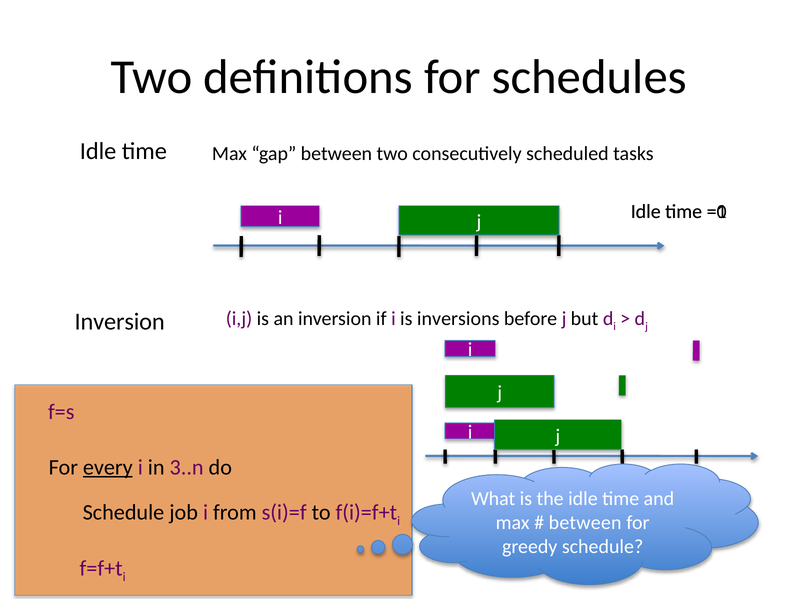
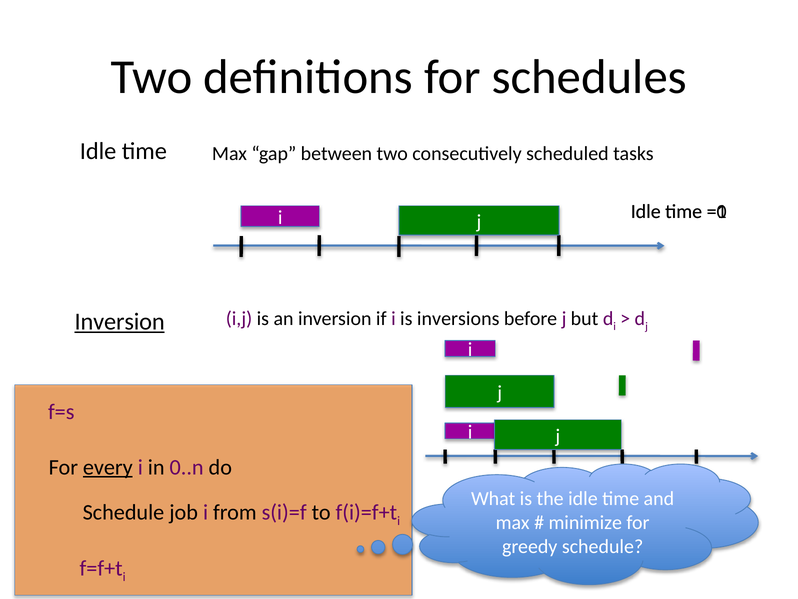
Inversion at (120, 322) underline: none -> present
3..n: 3..n -> 0..n
between at (585, 522): between -> minimize
